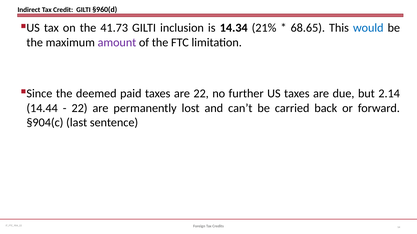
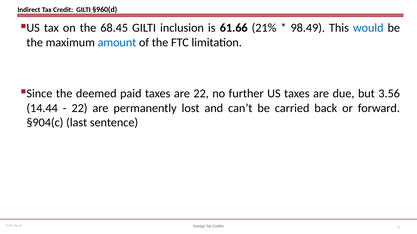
41.73: 41.73 -> 68.45
14.34: 14.34 -> 61.66
68.65: 68.65 -> 98.49
amount colour: purple -> blue
2.14: 2.14 -> 3.56
